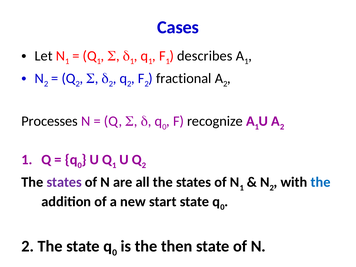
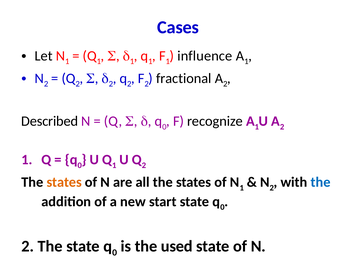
describes: describes -> influence
Processes: Processes -> Described
states at (64, 182) colour: purple -> orange
then: then -> used
